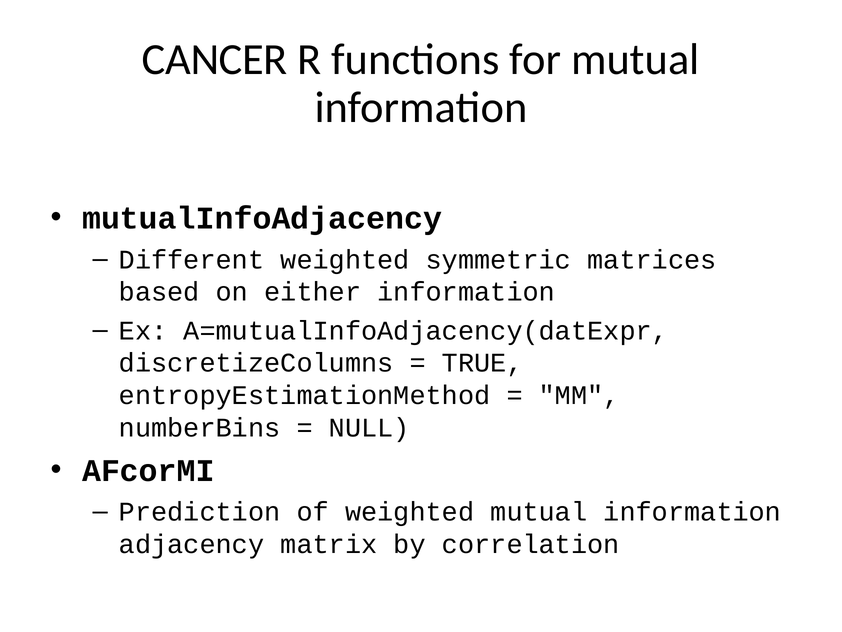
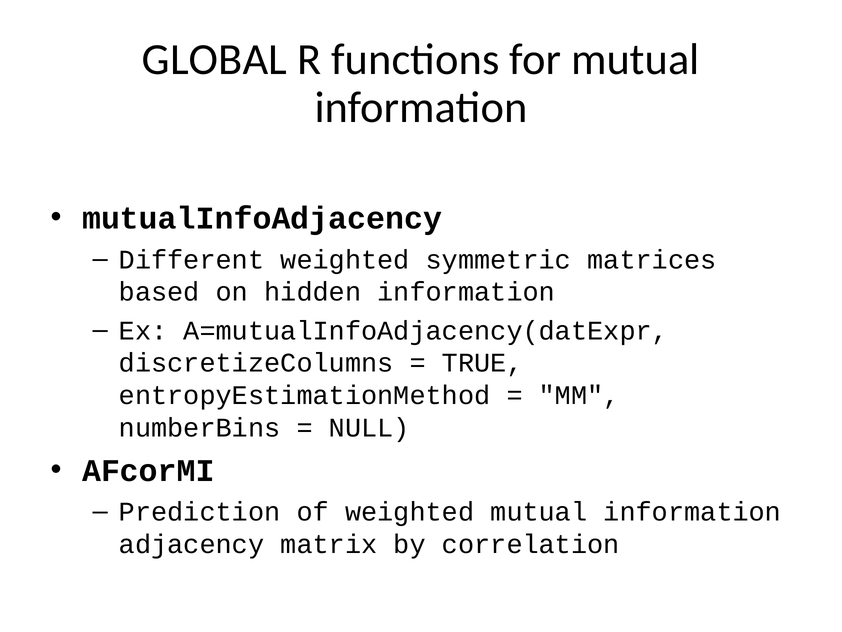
CANCER: CANCER -> GLOBAL
either: either -> hidden
